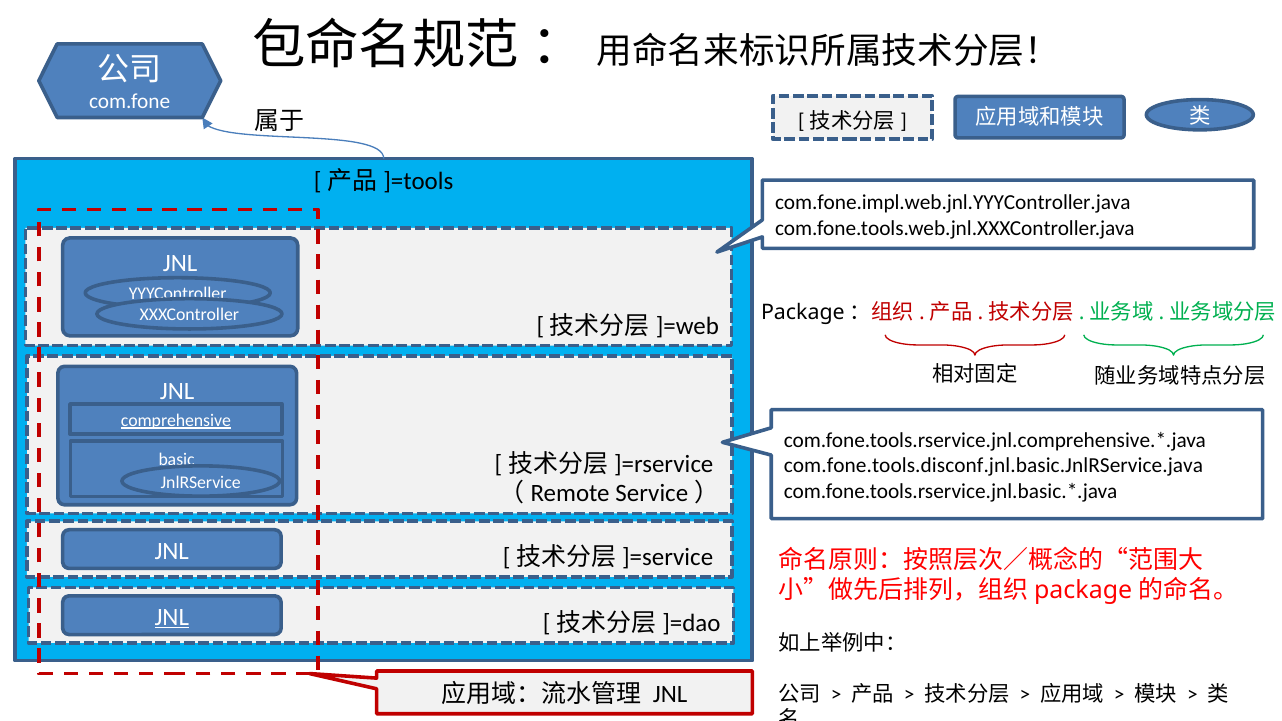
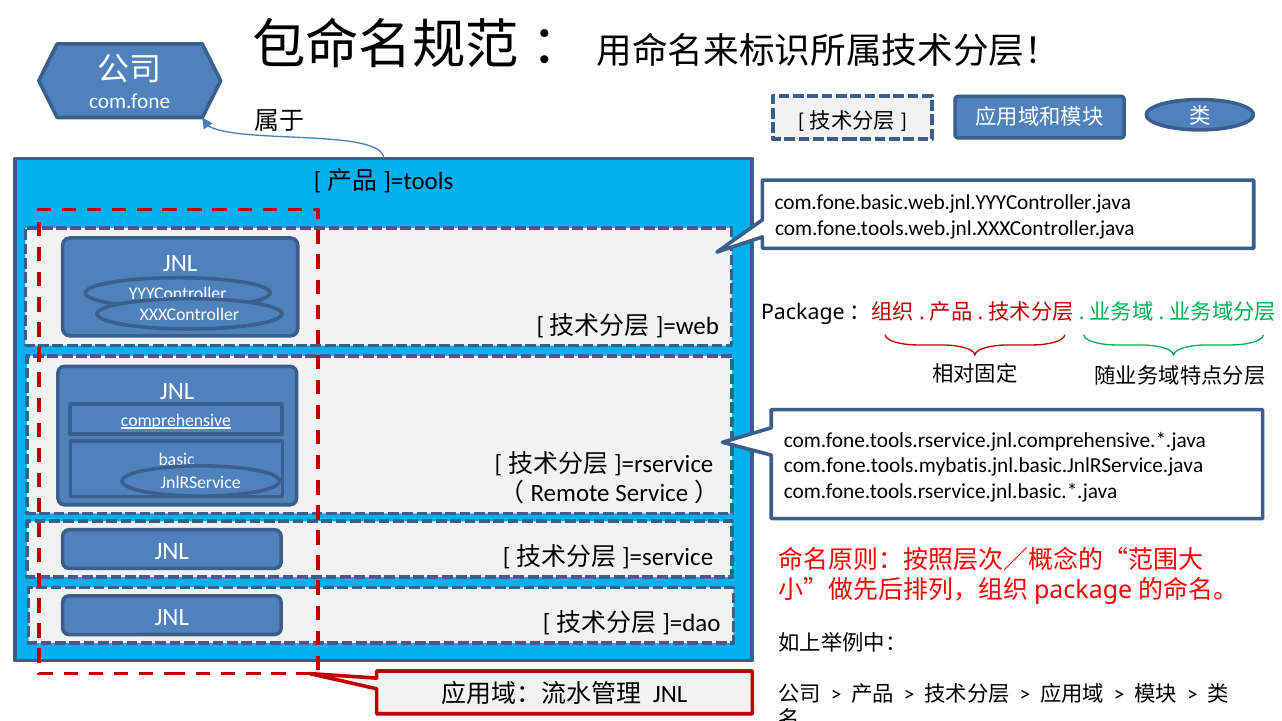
com.fone.impl.web.jnl.YYYController.java: com.fone.impl.web.jnl.YYYController.java -> com.fone.basic.web.jnl.YYYController.java
com.fone.tools.disconf.jnl.basic.JnlRService.java: com.fone.tools.disconf.jnl.basic.JnlRService.java -> com.fone.tools.mybatis.jnl.basic.JnlRService.java
JNL at (172, 617) underline: present -> none
